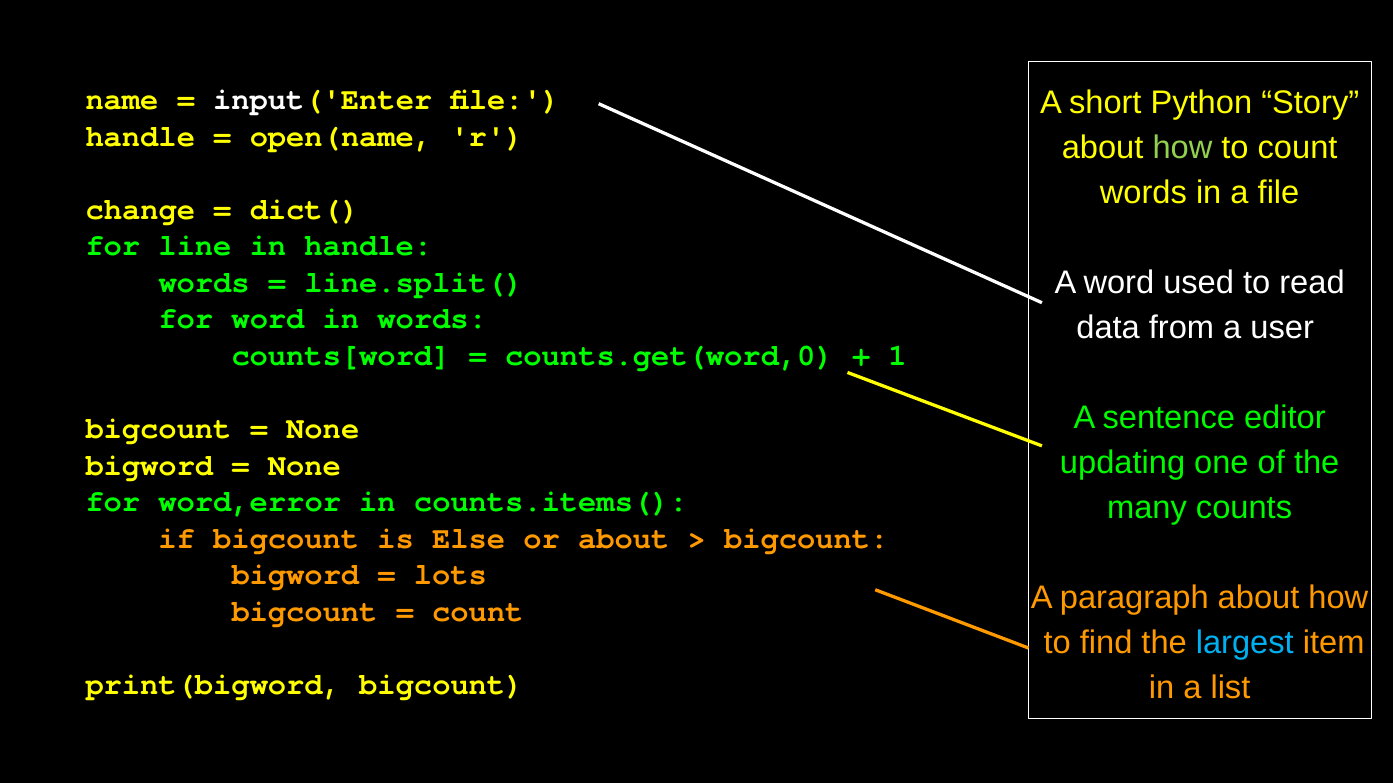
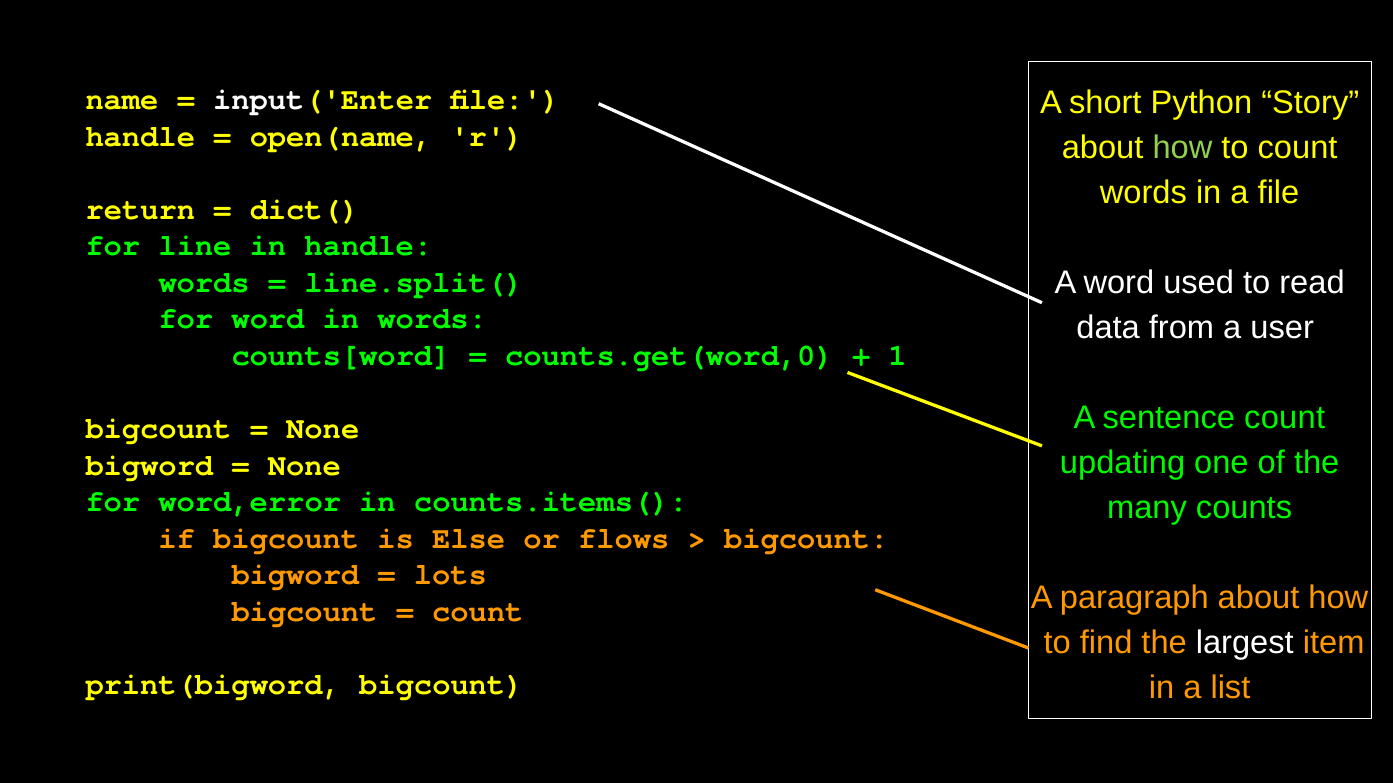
change: change -> return
sentence editor: editor -> count
or about: about -> flows
largest colour: light blue -> white
